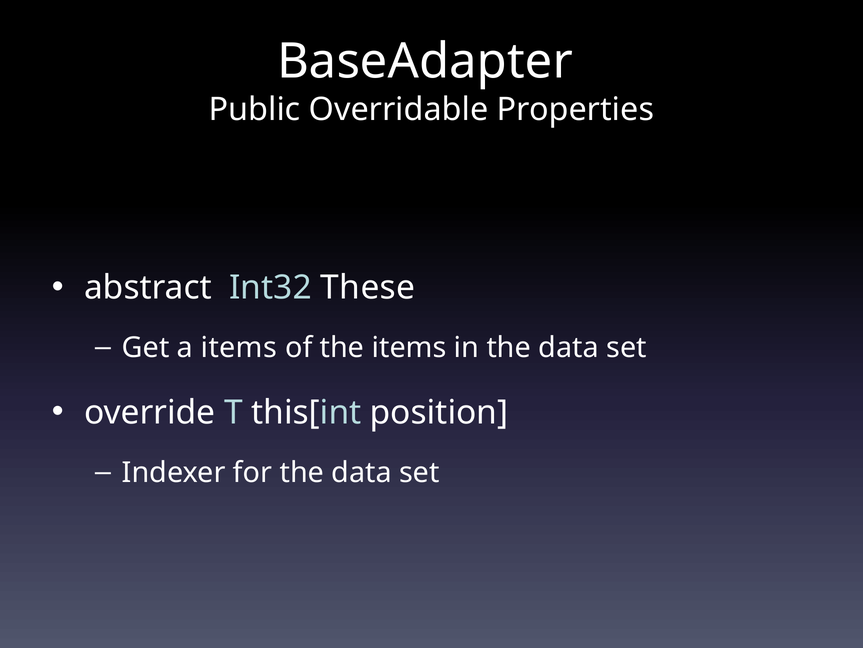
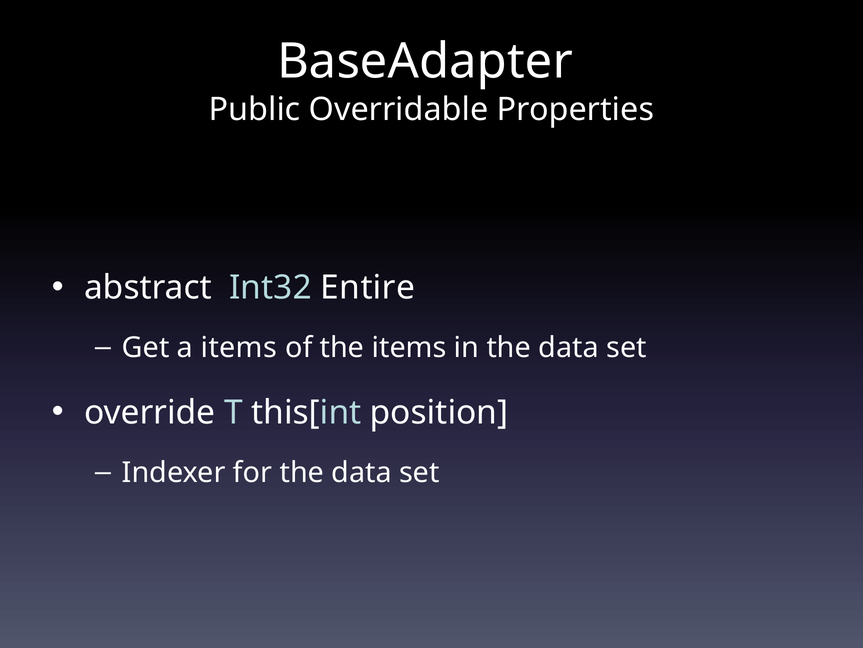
These: These -> Entire
